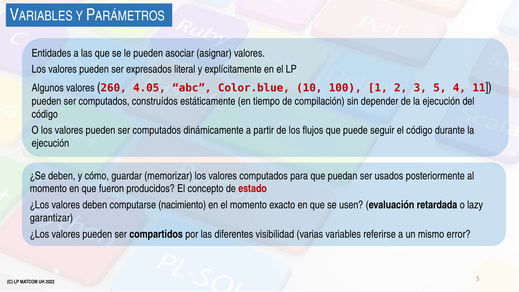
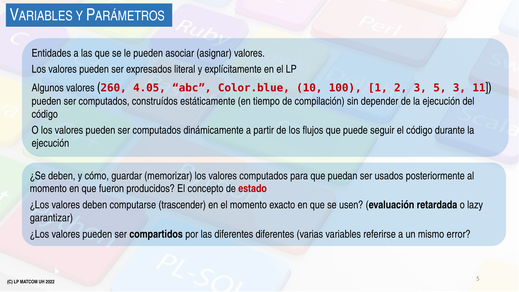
5 4: 4 -> 3
nacimiento: nacimiento -> trascender
diferentes visibilidad: visibilidad -> diferentes
